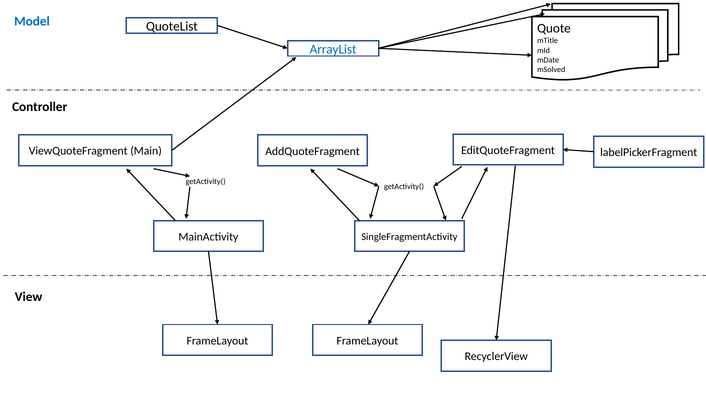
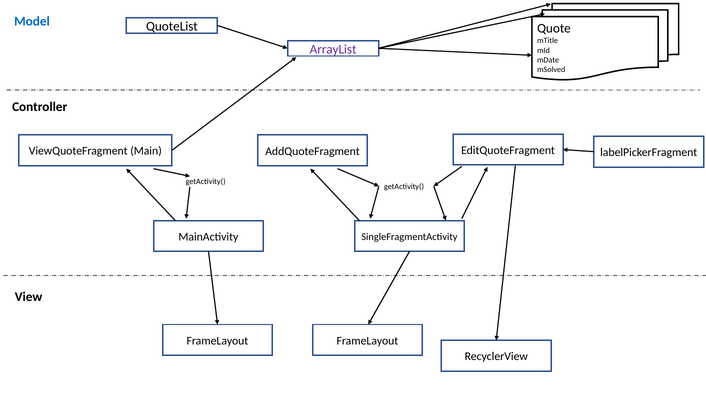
ArrayList colour: blue -> purple
